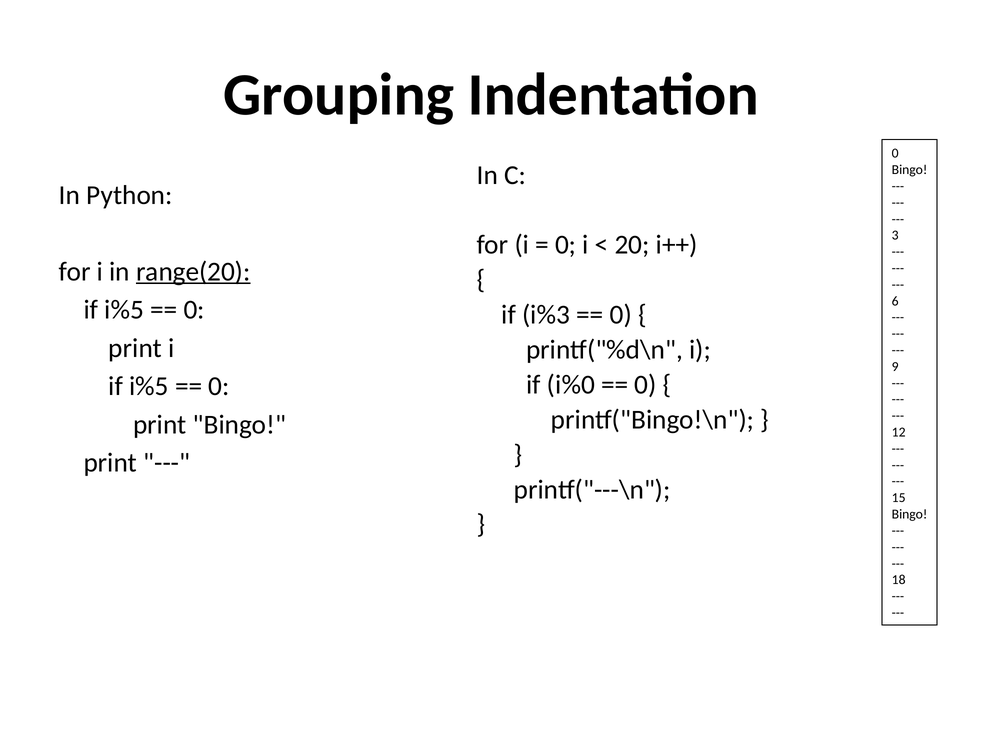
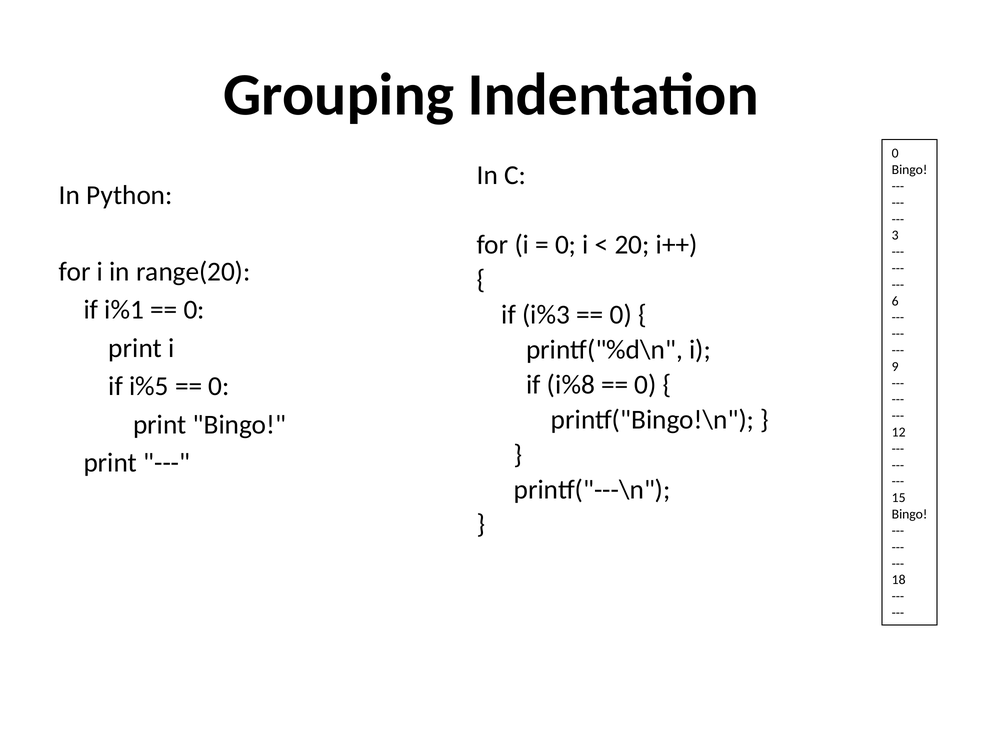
range(20 underline: present -> none
i%5 at (124, 310): i%5 -> i%1
i%0: i%0 -> i%8
